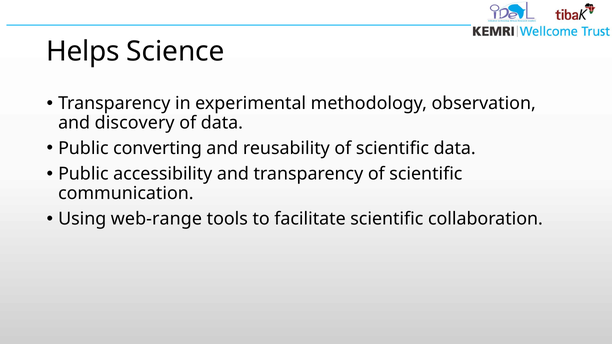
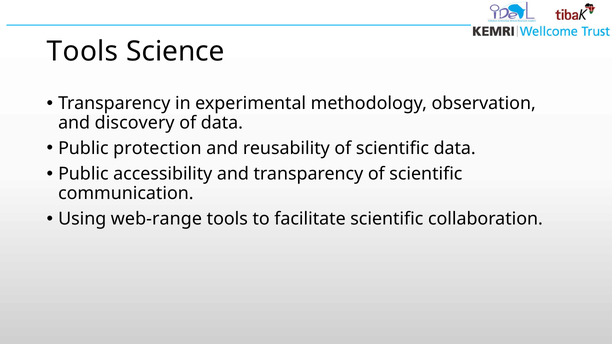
Helps at (83, 51): Helps -> Tools
converting: converting -> protection
